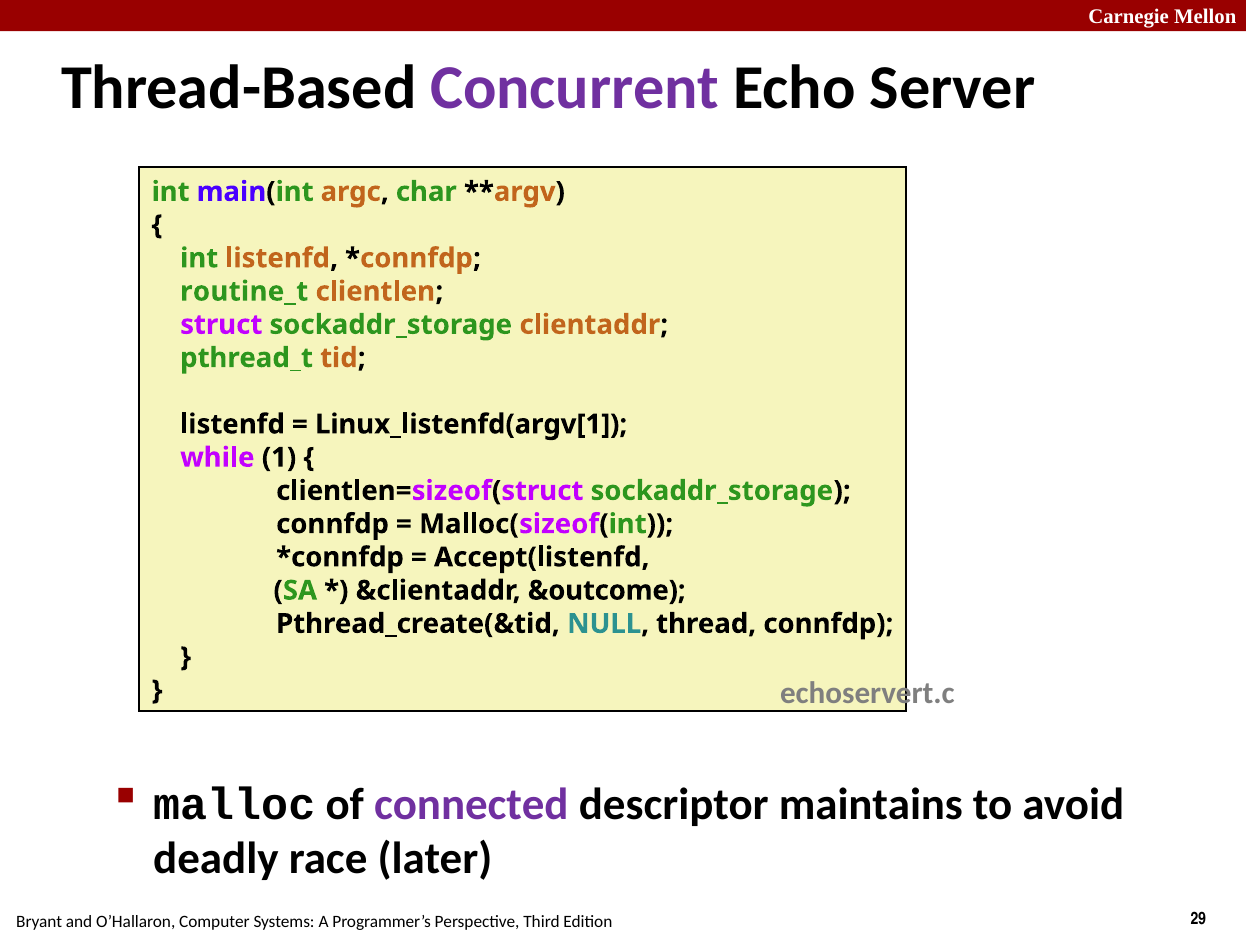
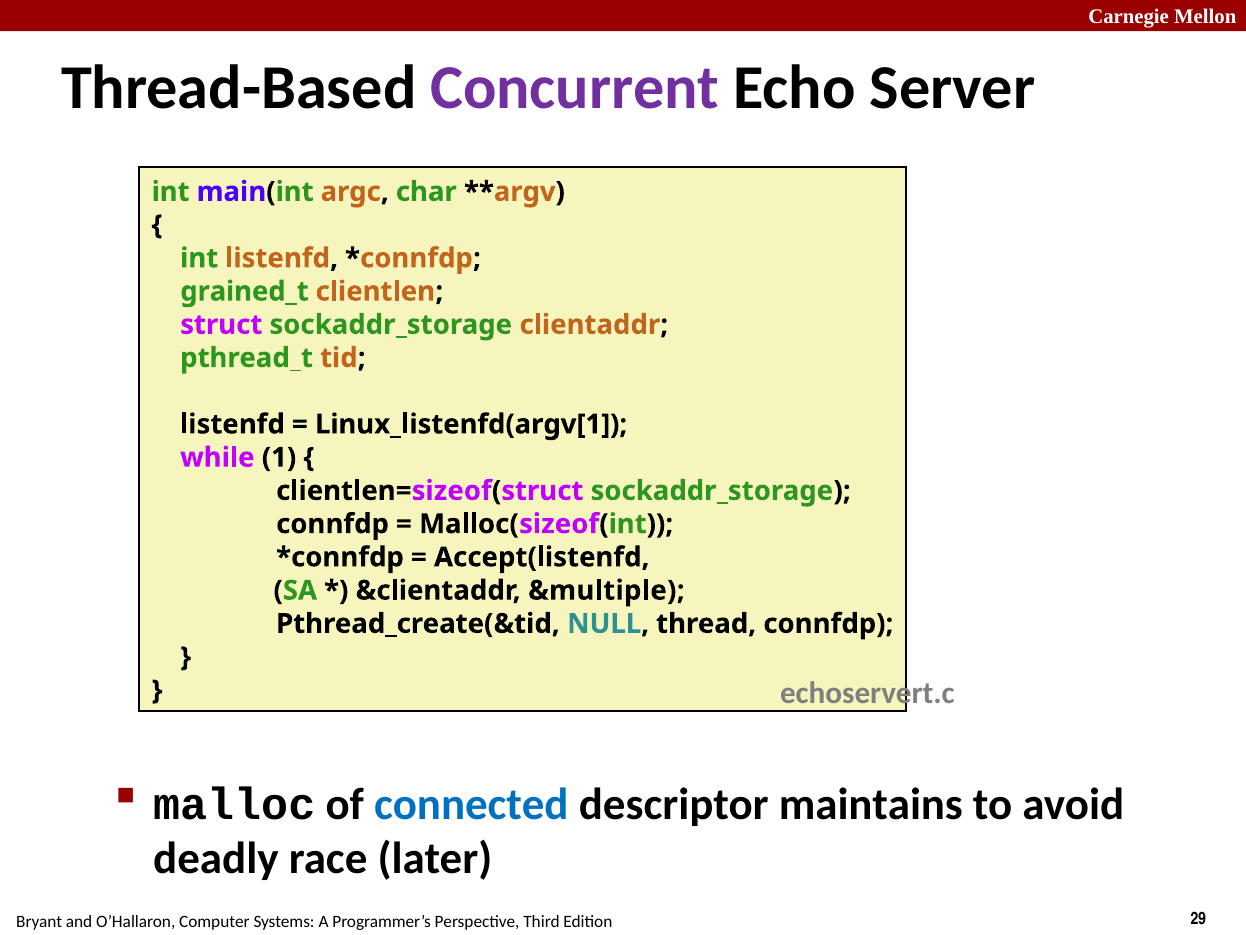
routine_t: routine_t -> grained_t
&outcome: &outcome -> &multiple
connected colour: purple -> blue
